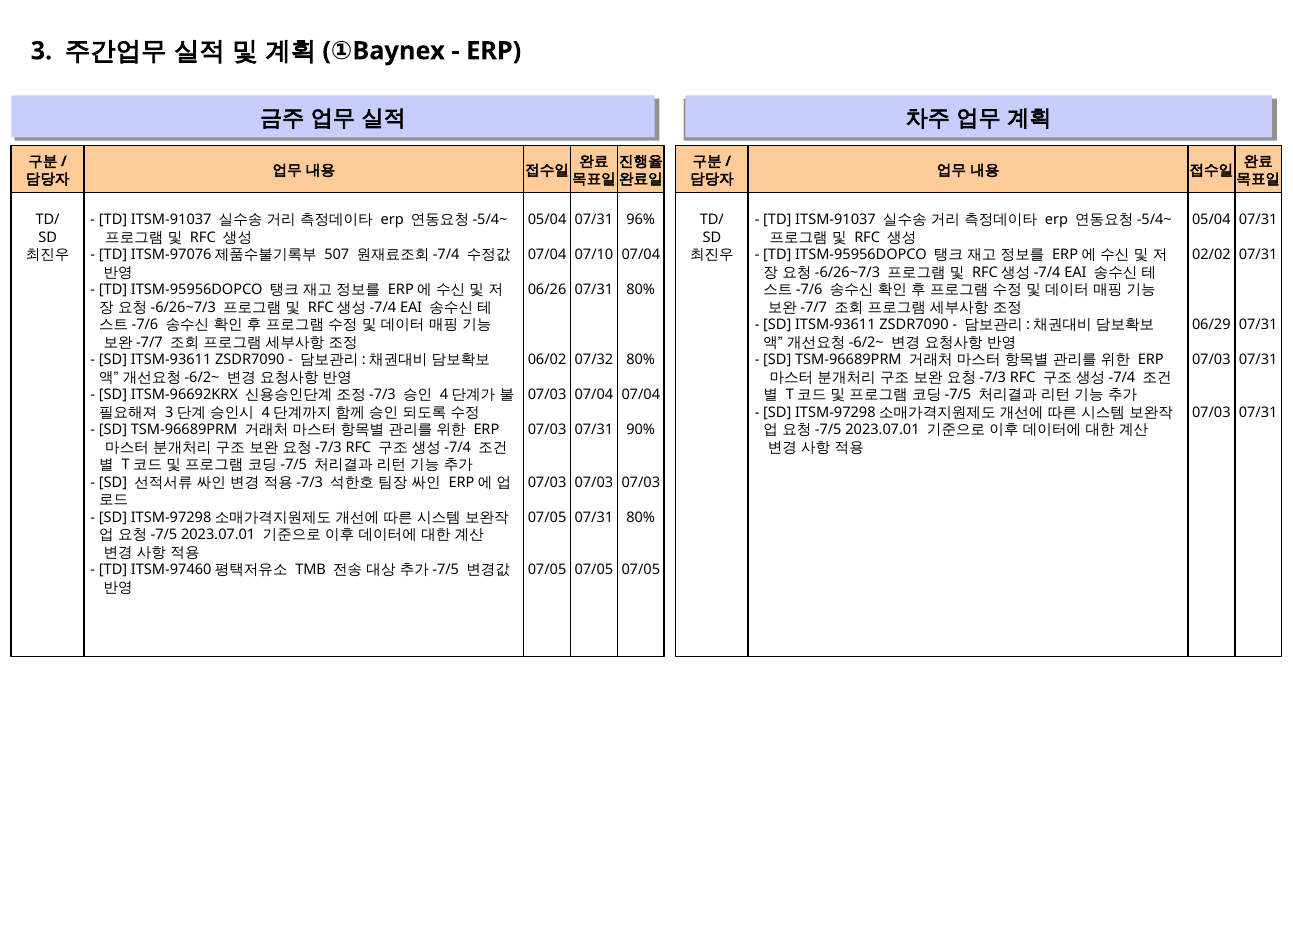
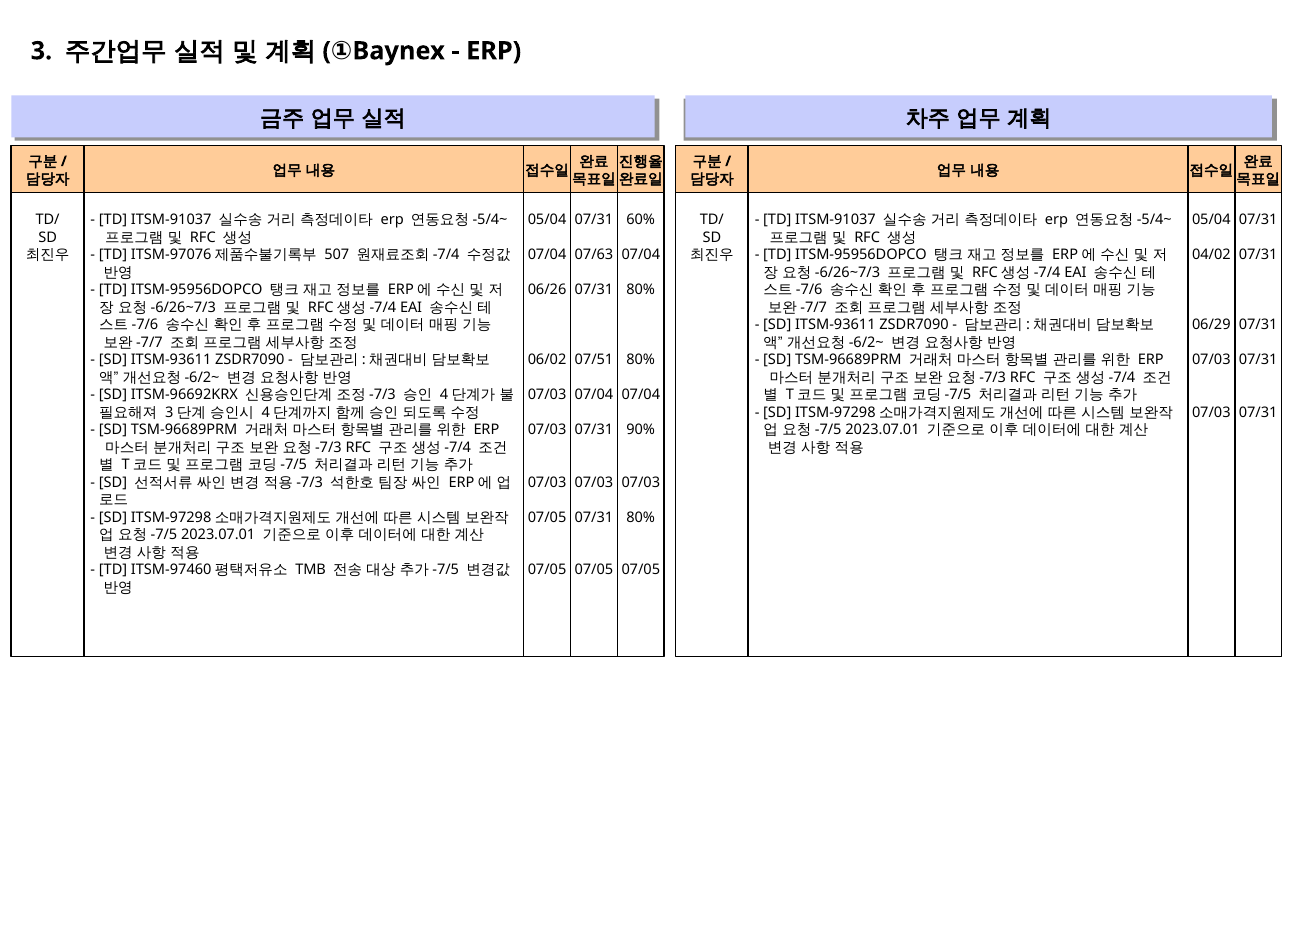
96%: 96% -> 60%
07/10: 07/10 -> 07/63
02/02: 02/02 -> 04/02
07/32: 07/32 -> 07/51
